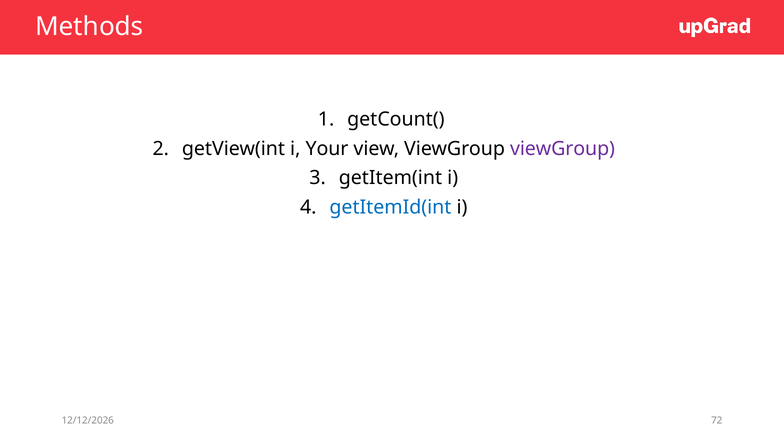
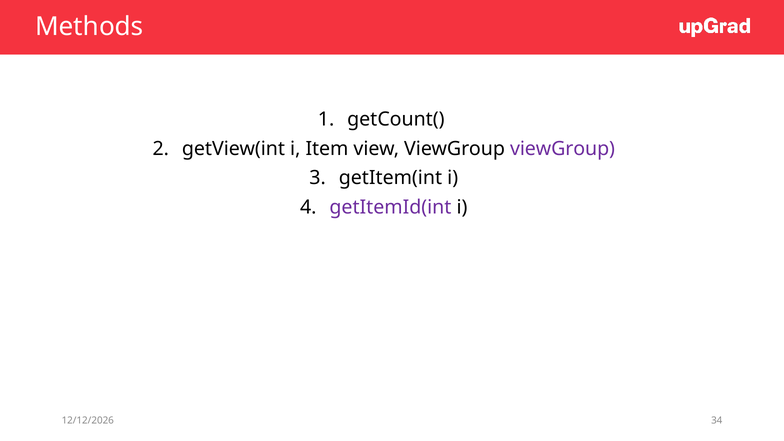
Your: Your -> Item
getItemId(int colour: blue -> purple
72: 72 -> 34
